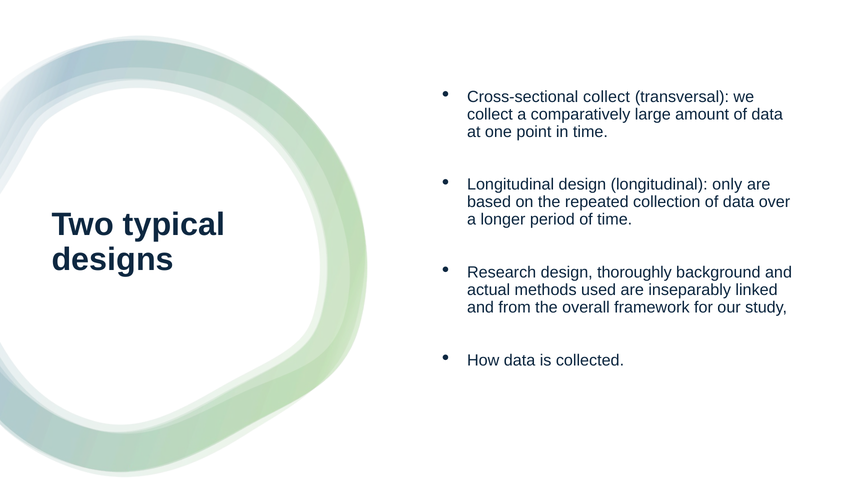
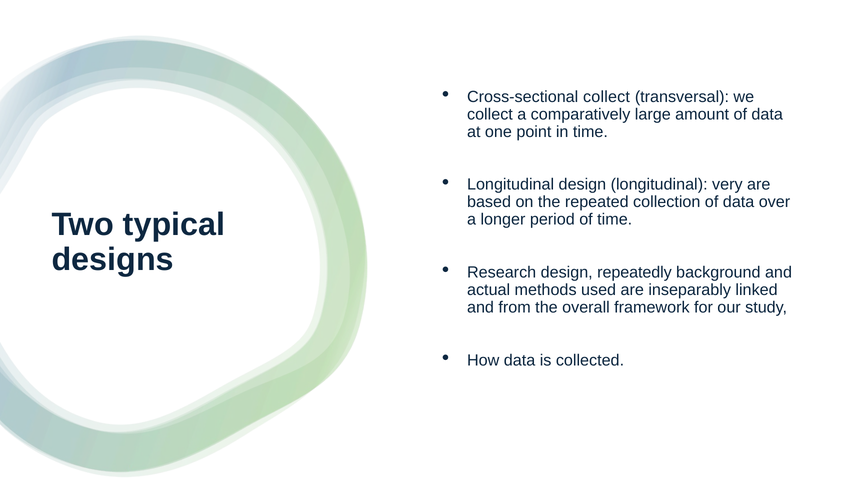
only: only -> very
thoroughly: thoroughly -> repeatedly
